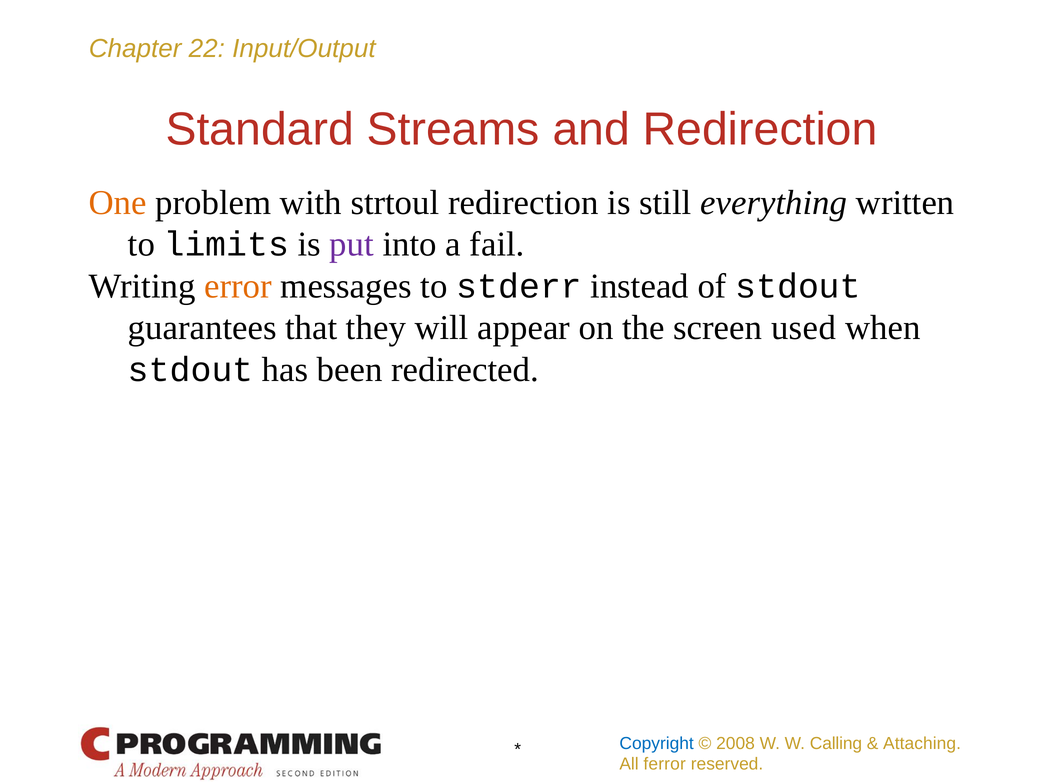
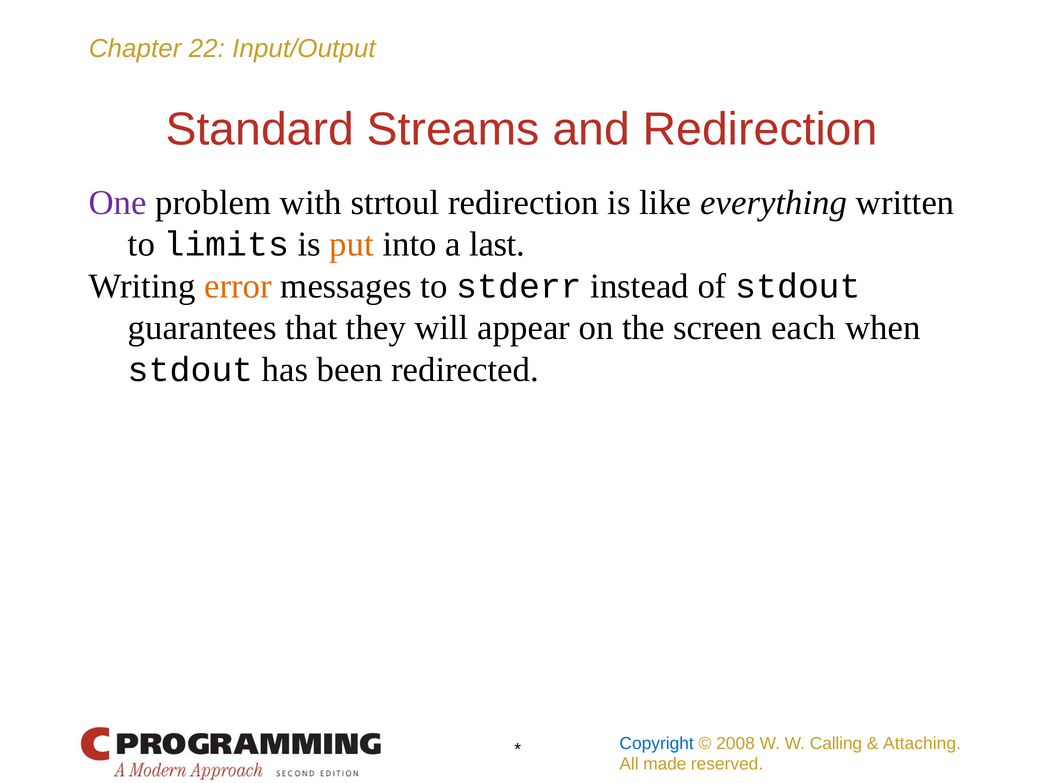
One colour: orange -> purple
still: still -> like
put colour: purple -> orange
fail: fail -> last
used: used -> each
ferror: ferror -> made
